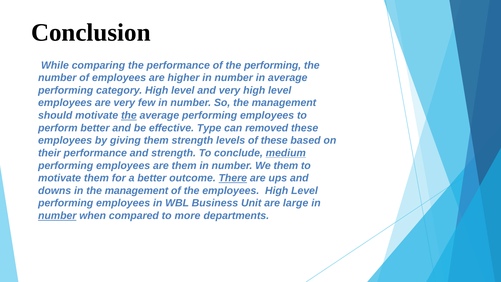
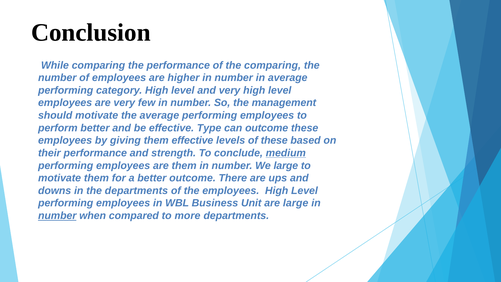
the performing: performing -> comparing
the at (129, 115) underline: present -> none
can removed: removed -> outcome
them strength: strength -> effective
We them: them -> large
There underline: present -> none
in the management: management -> departments
